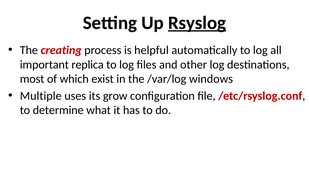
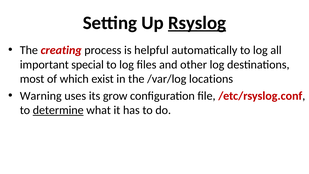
replica: replica -> special
windows: windows -> locations
Multiple: Multiple -> Warning
determine underline: none -> present
